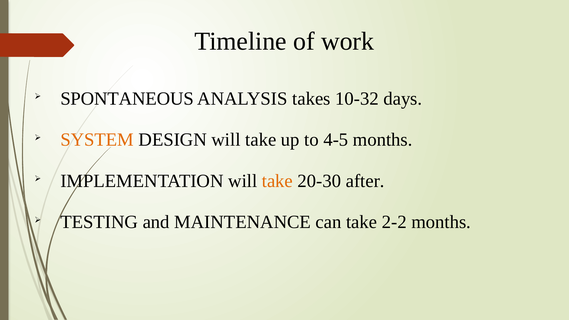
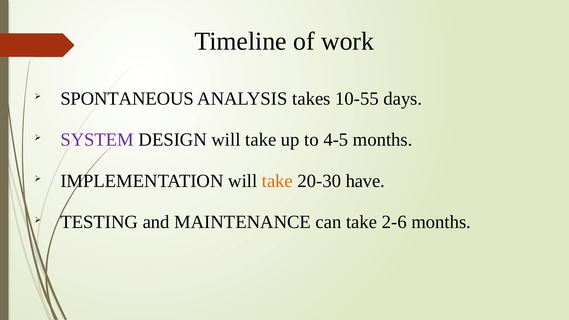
10-32: 10-32 -> 10-55
SYSTEM colour: orange -> purple
after: after -> have
2-2: 2-2 -> 2-6
